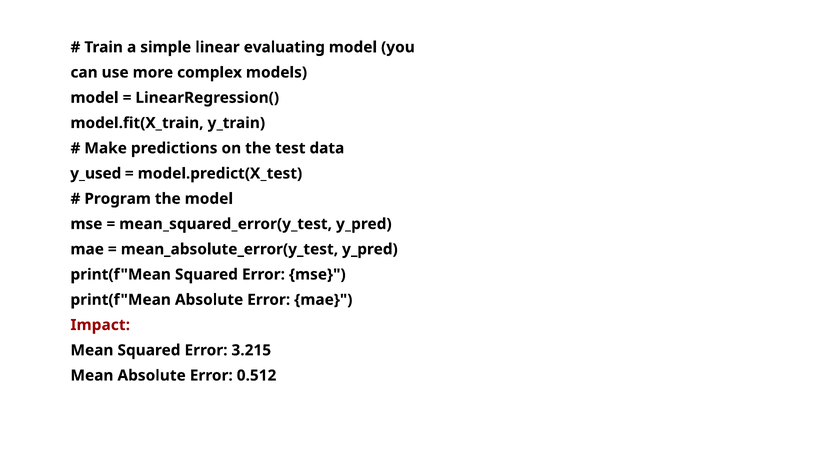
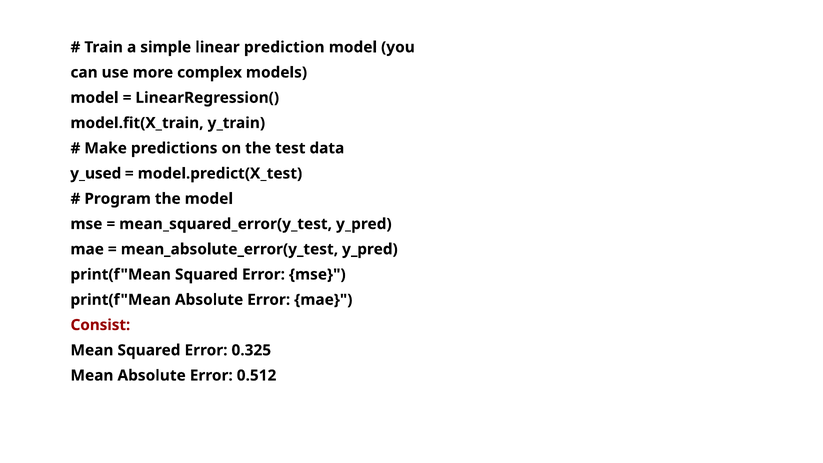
evaluating: evaluating -> prediction
Impact: Impact -> Consist
3.215: 3.215 -> 0.325
